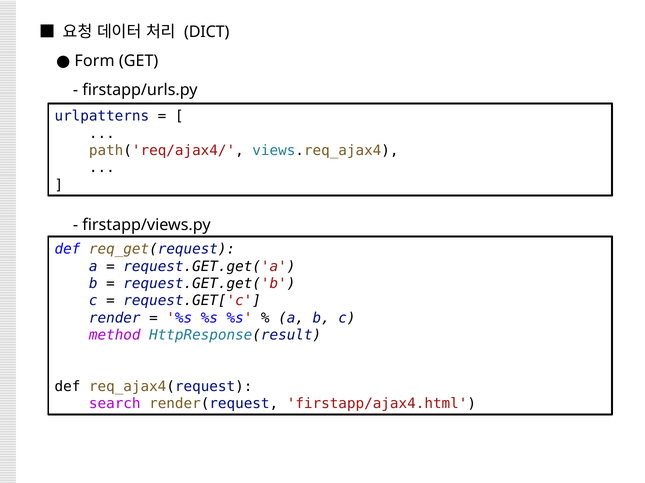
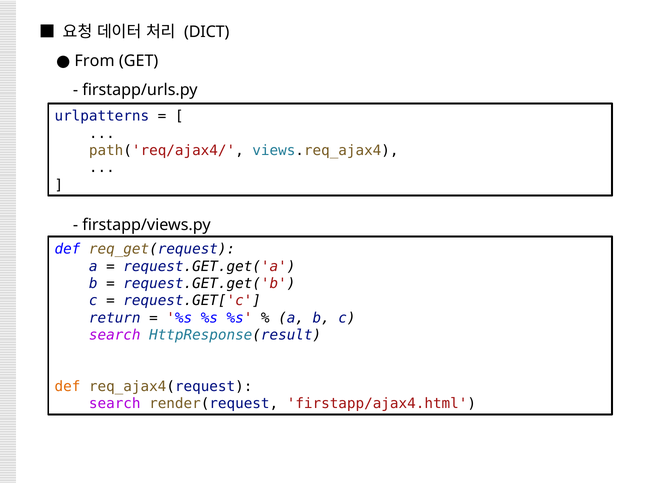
Form: Form -> From
render: render -> return
method at (115, 335): method -> search
def at (67, 387) colour: black -> orange
